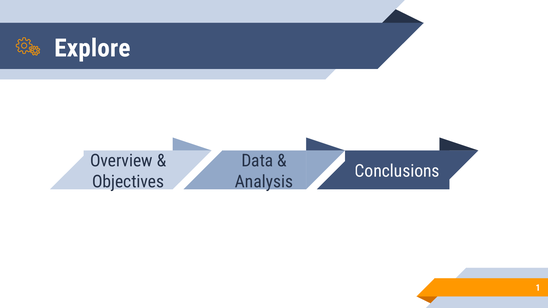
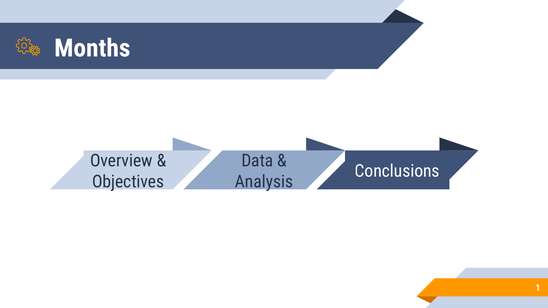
Explore: Explore -> Months
